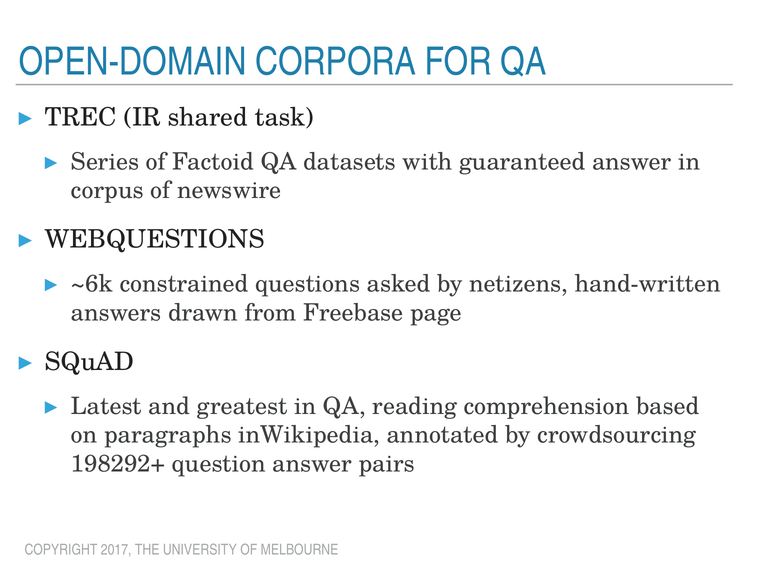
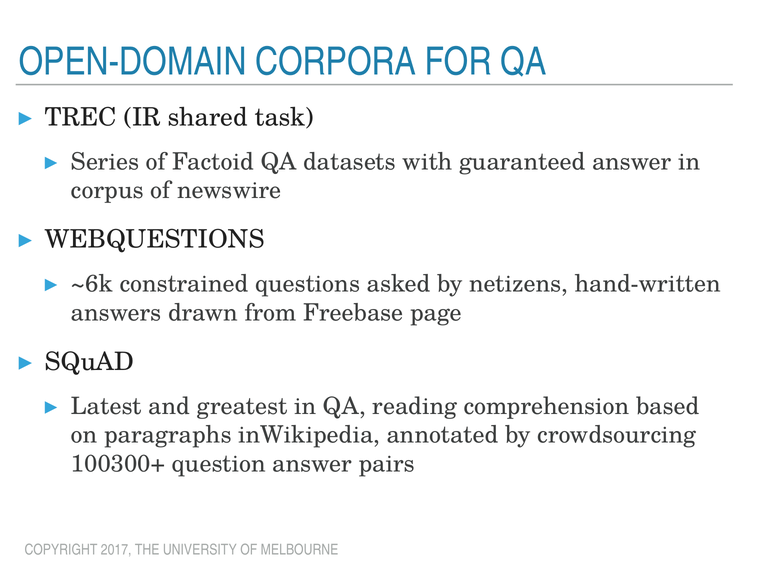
198292+: 198292+ -> 100300+
